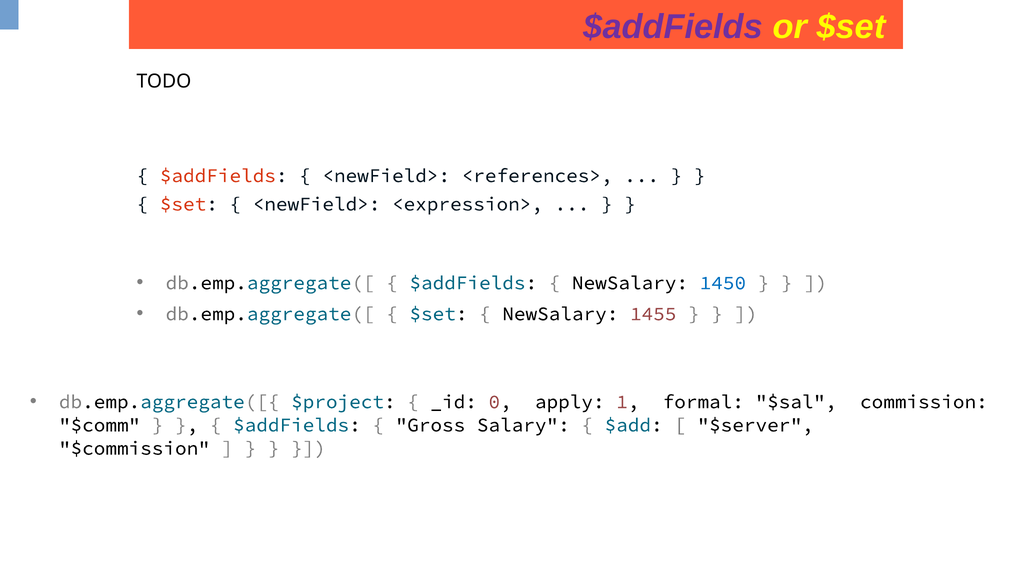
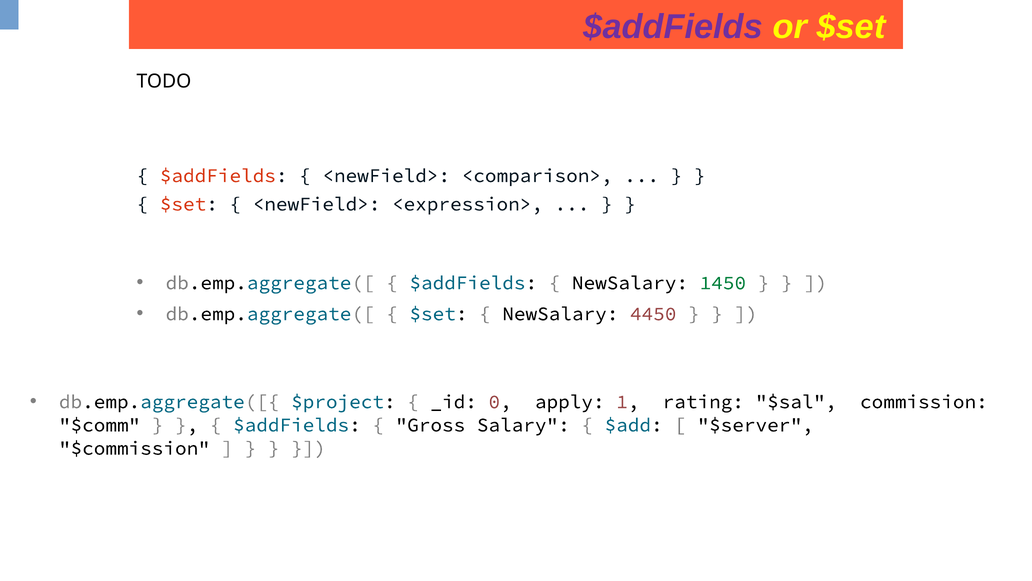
<references>: <references> -> <comparison>
1450 colour: blue -> green
1455: 1455 -> 4450
formal: formal -> rating
